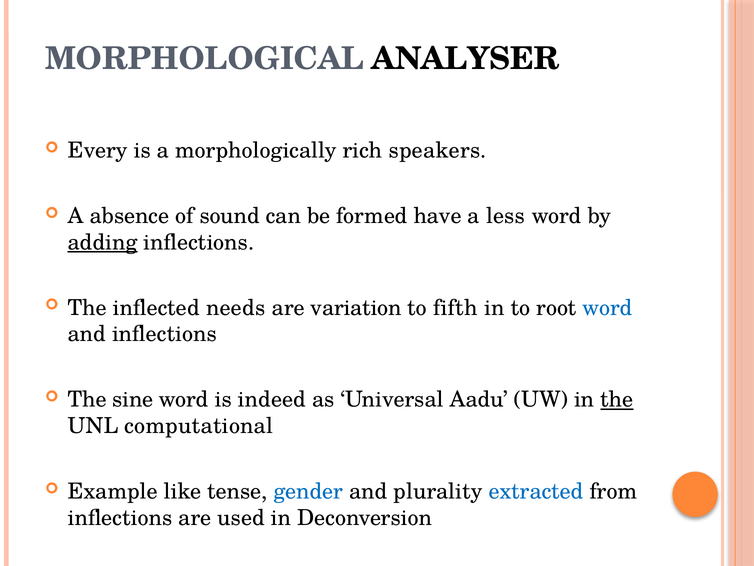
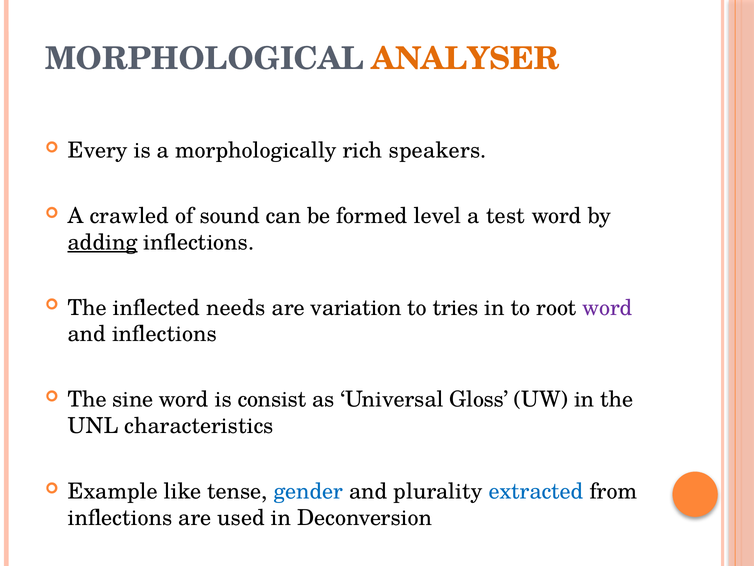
ANALYSER colour: black -> orange
absence: absence -> crawled
have: have -> level
less: less -> test
fifth: fifth -> tries
word at (607, 308) colour: blue -> purple
indeed: indeed -> consist
Aadu: Aadu -> Gloss
the at (617, 399) underline: present -> none
computational: computational -> characteristics
